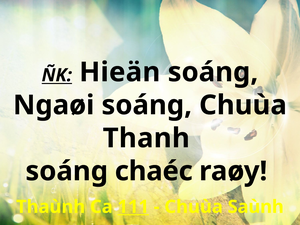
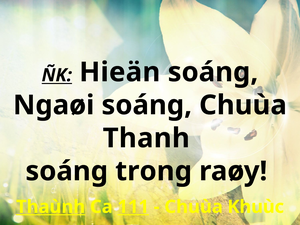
chaéc: chaéc -> trong
Thaùnh underline: none -> present
Saùnh: Saùnh -> Khuùc
